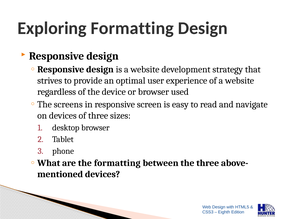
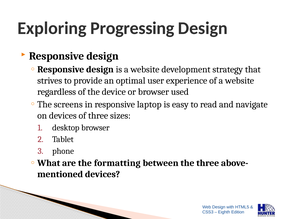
Exploring Formatting: Formatting -> Progressing
screen: screen -> laptop
